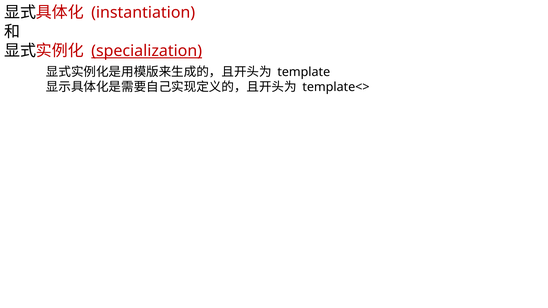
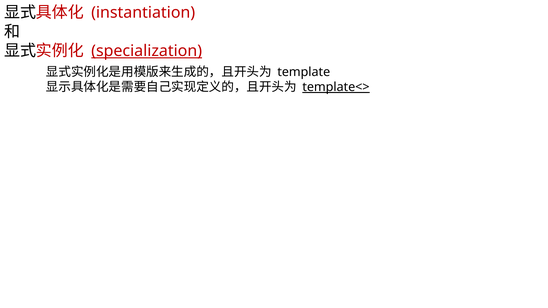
template<> underline: none -> present
